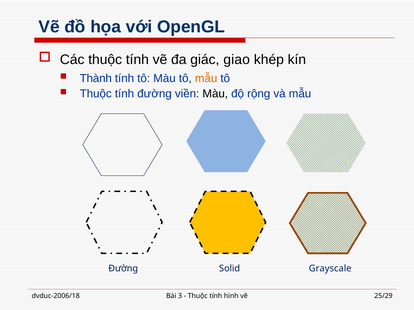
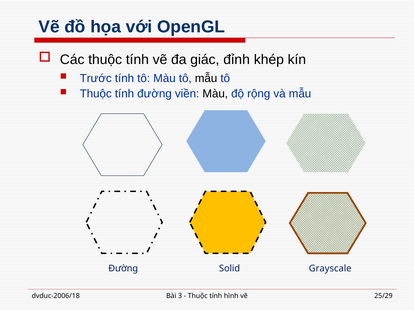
giao: giao -> đỉnh
Thành: Thành -> Trước
mẫu at (206, 78) colour: orange -> black
